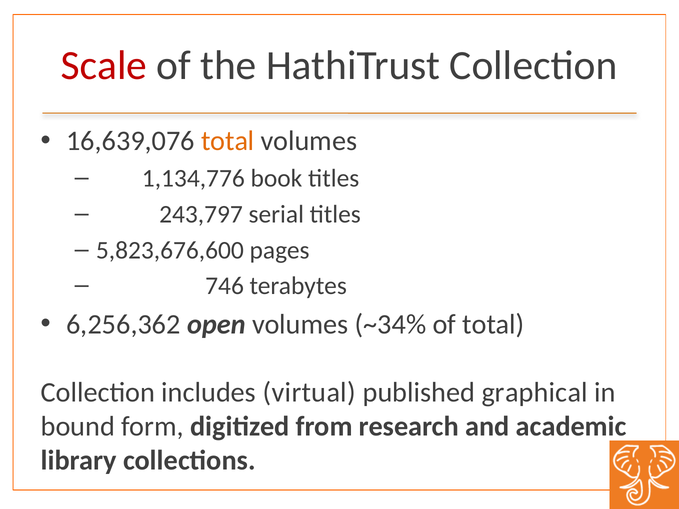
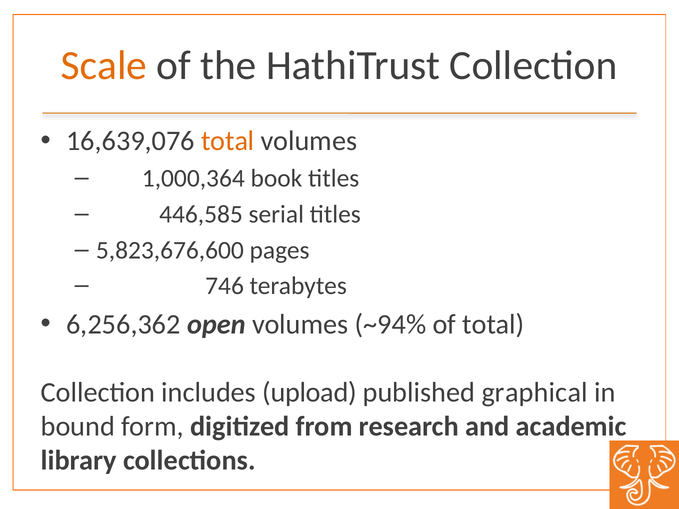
Scale colour: red -> orange
1,134,776: 1,134,776 -> 1,000,364
243,797: 243,797 -> 446,585
~34%: ~34% -> ~94%
virtual: virtual -> upload
